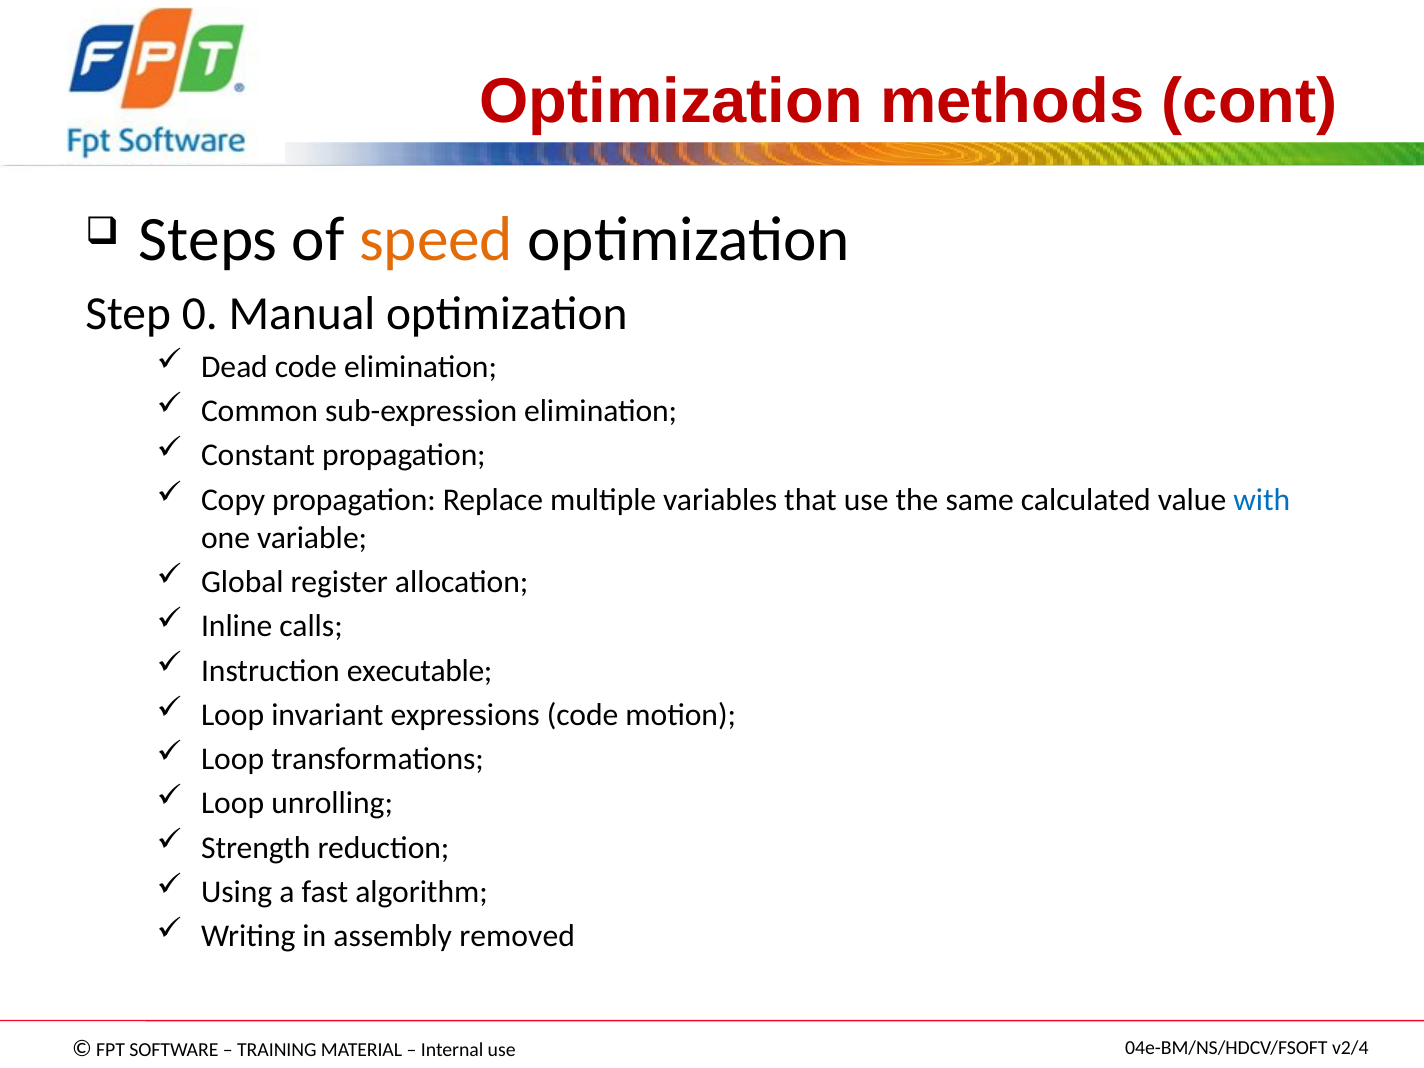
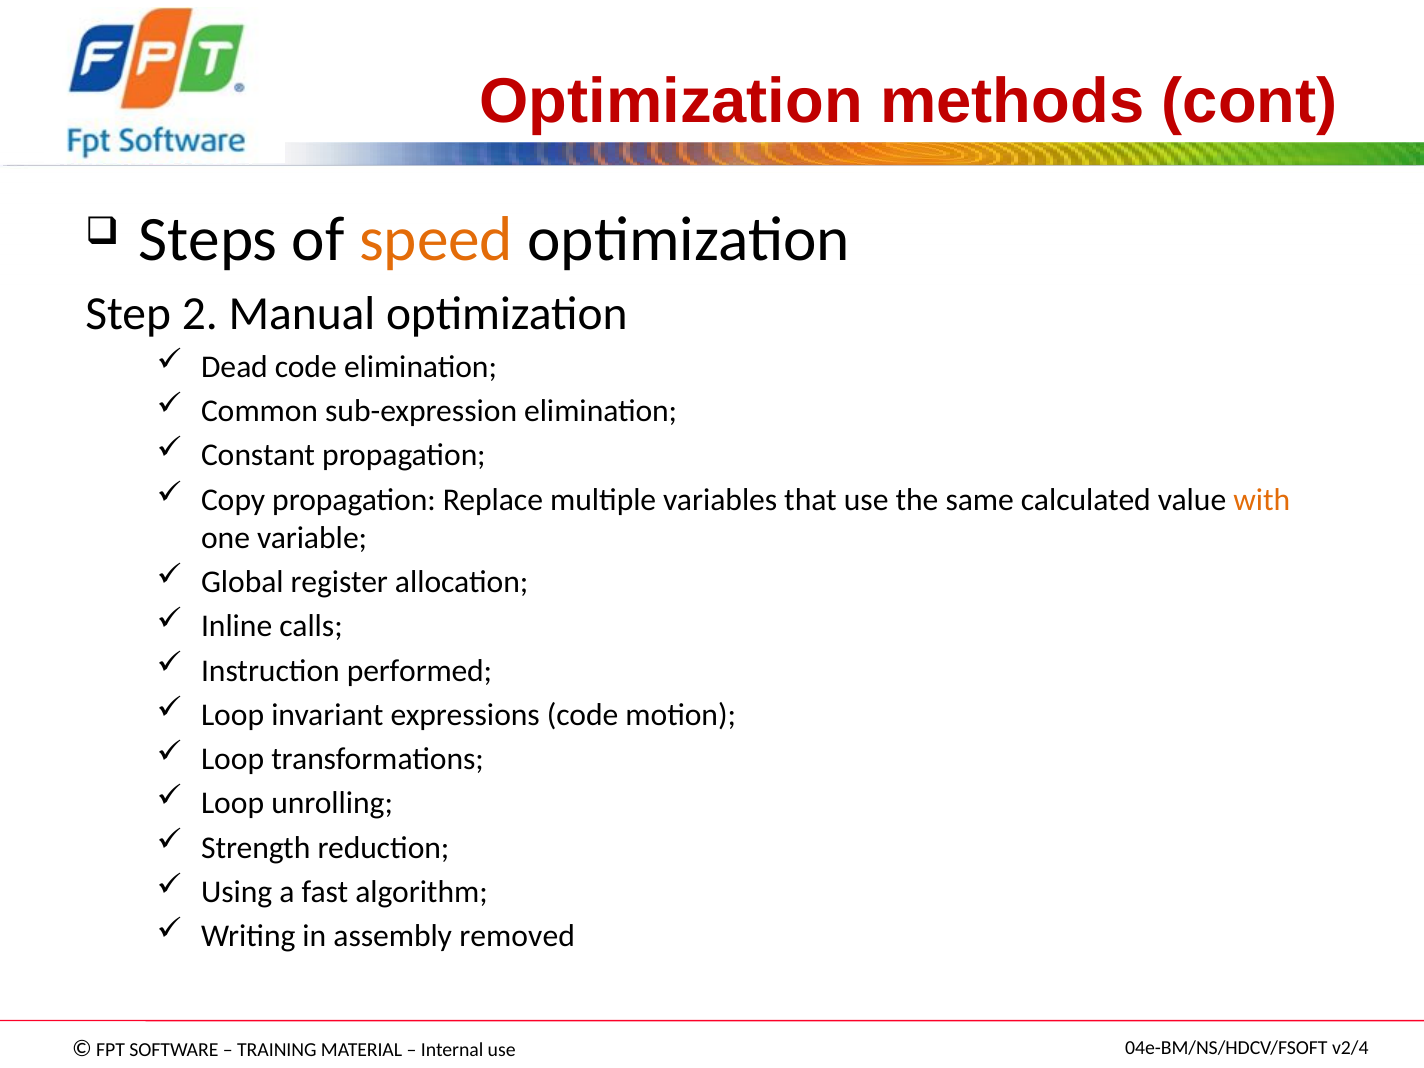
0: 0 -> 2
with colour: blue -> orange
executable: executable -> performed
